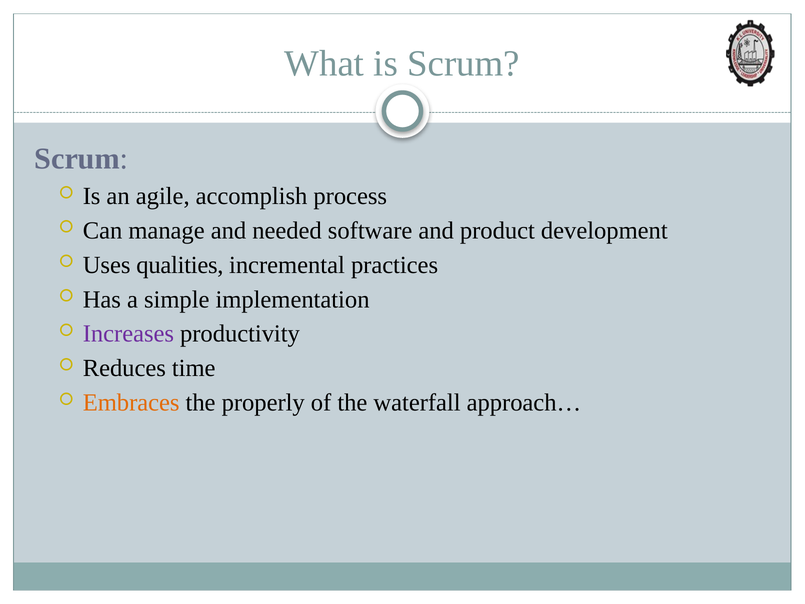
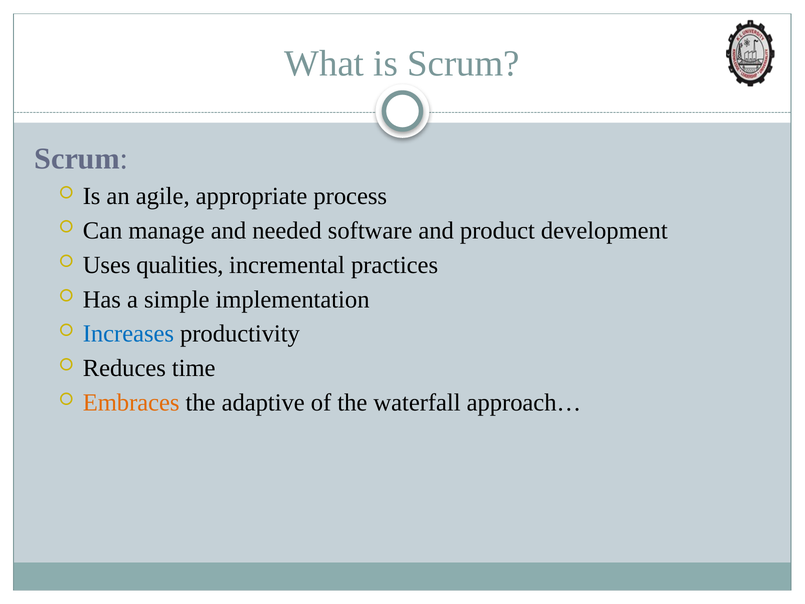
accomplish: accomplish -> appropriate
Increases colour: purple -> blue
properly: properly -> adaptive
